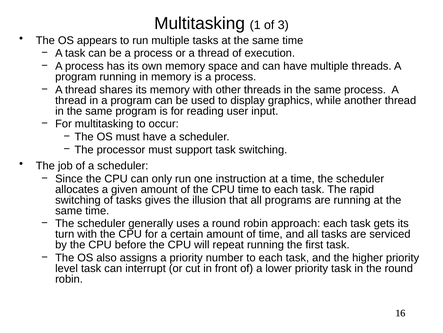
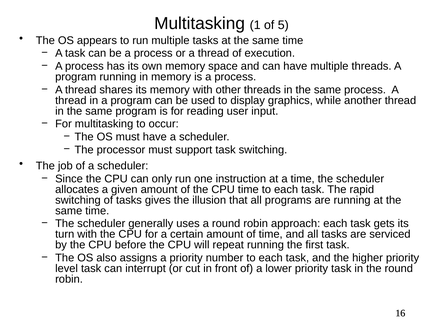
3: 3 -> 5
